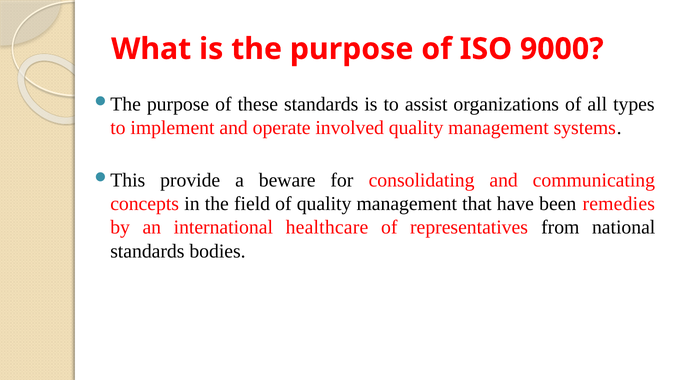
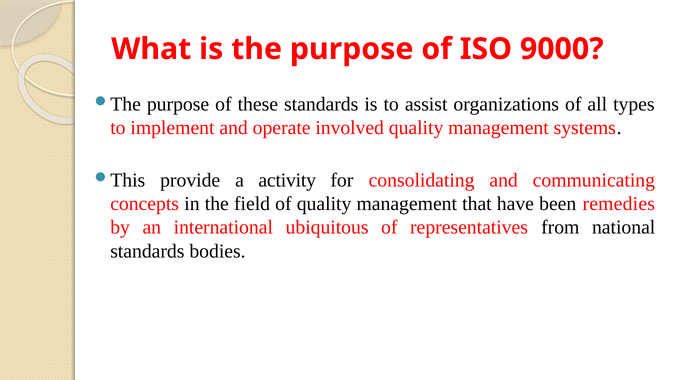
beware: beware -> activity
healthcare: healthcare -> ubiquitous
